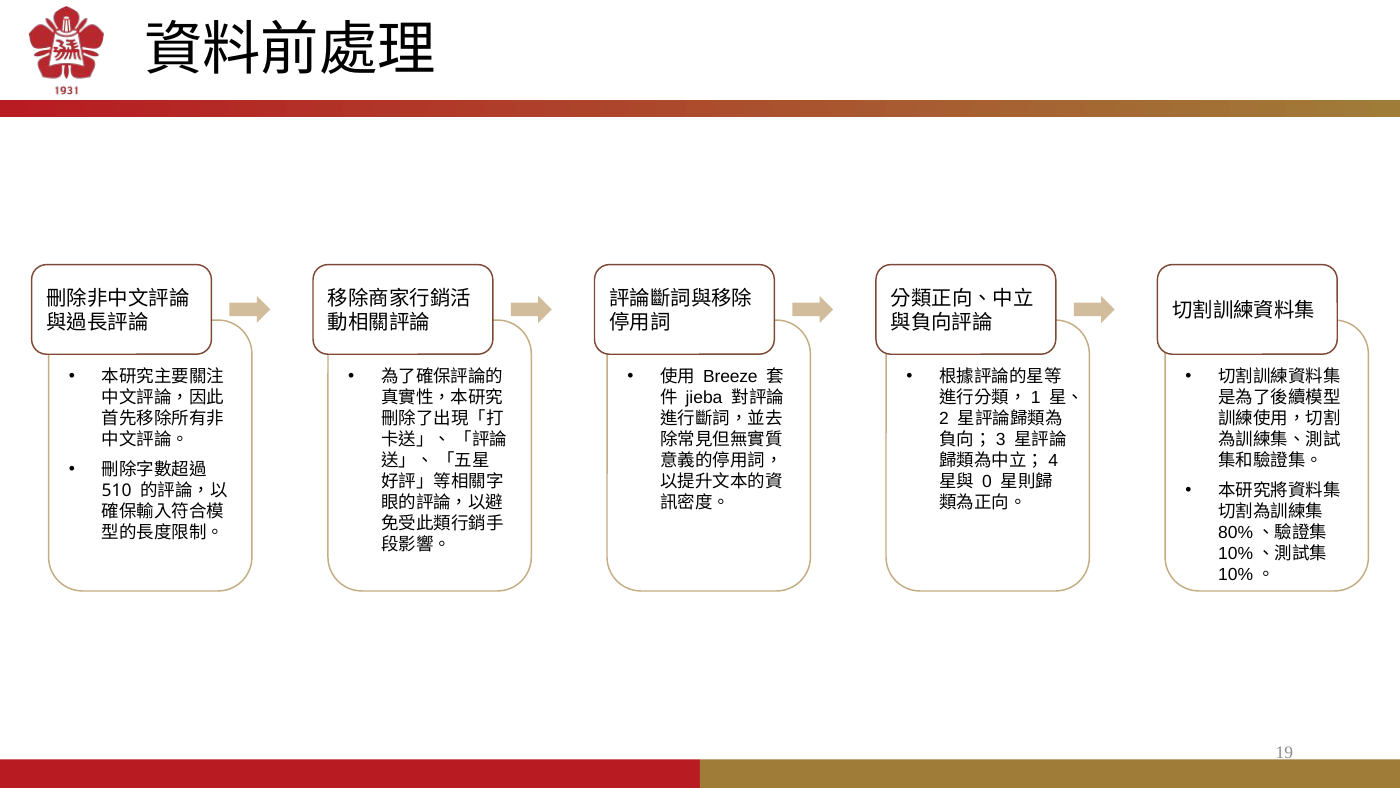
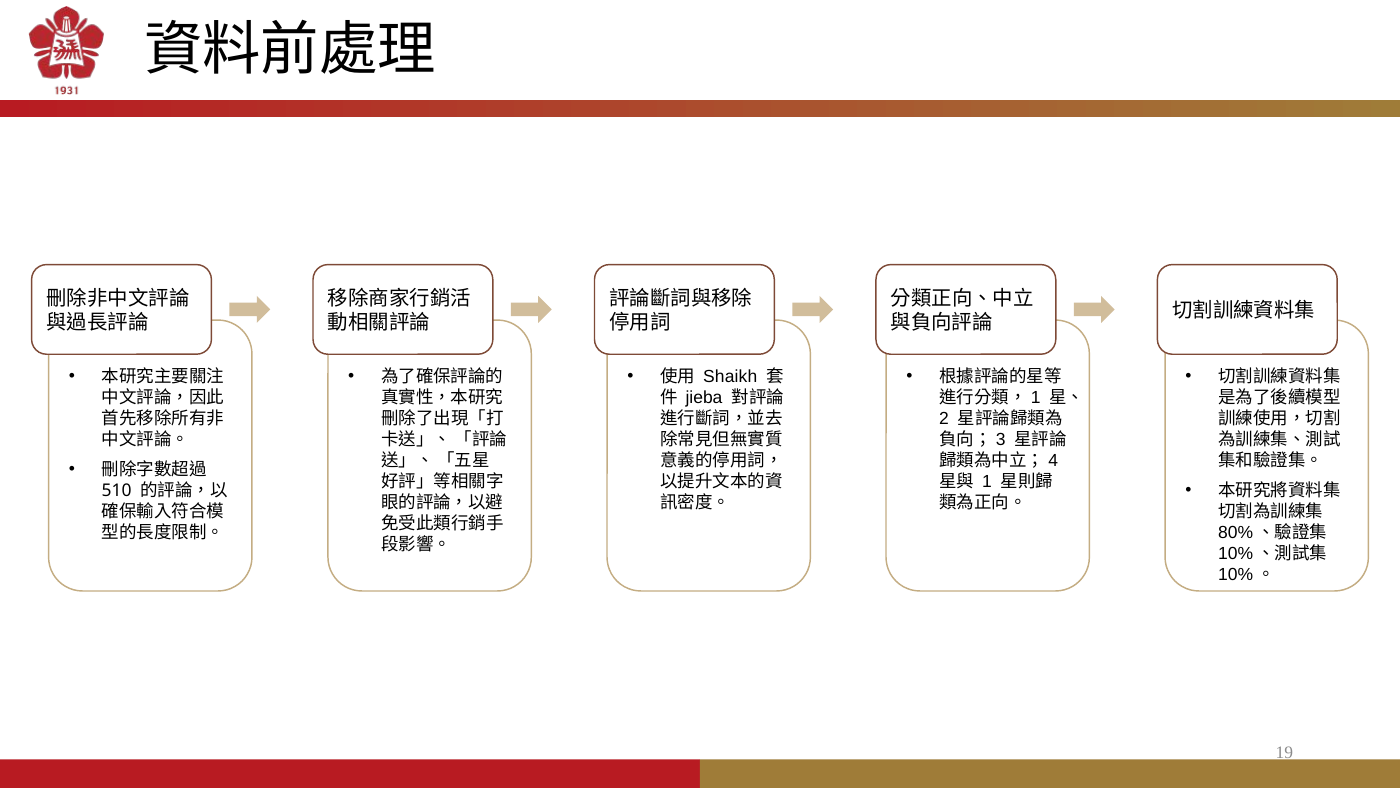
Breeze: Breeze -> Shaikh
0: 0 -> 1
